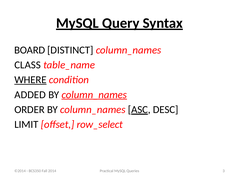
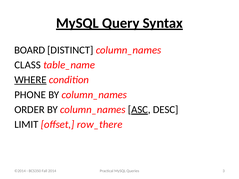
ADDED: ADDED -> PHONE
column_names at (94, 95) underline: present -> none
row_select: row_select -> row_there
